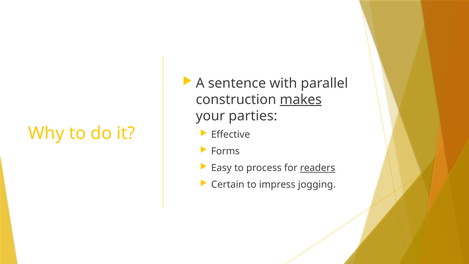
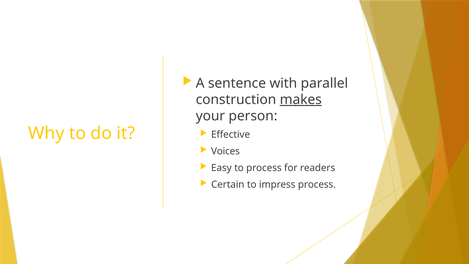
parties: parties -> person
Forms: Forms -> Voices
readers underline: present -> none
impress jogging: jogging -> process
